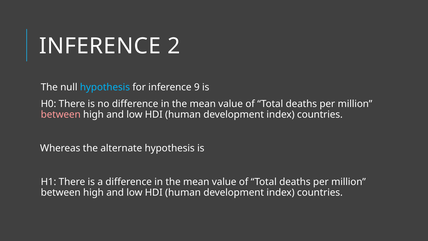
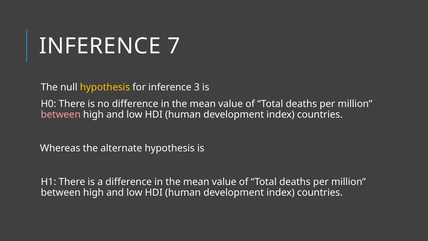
2: 2 -> 7
hypothesis at (105, 87) colour: light blue -> yellow
9: 9 -> 3
